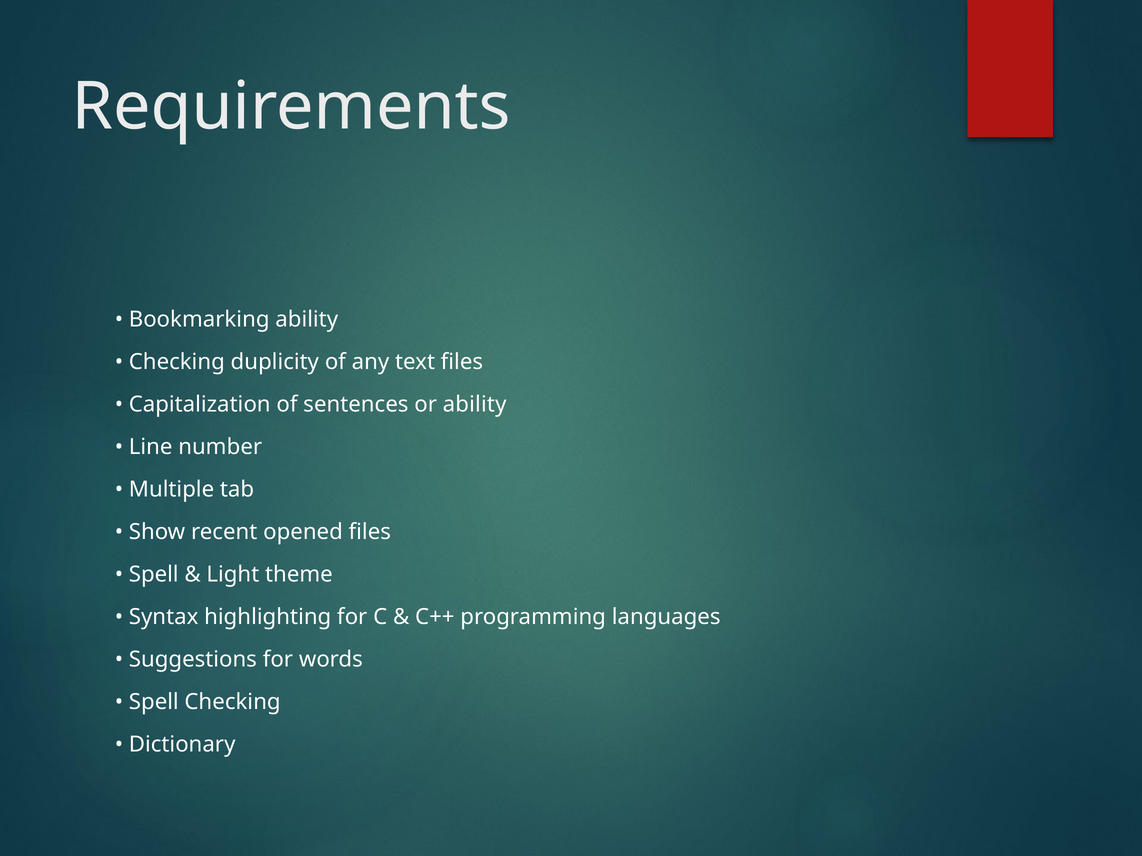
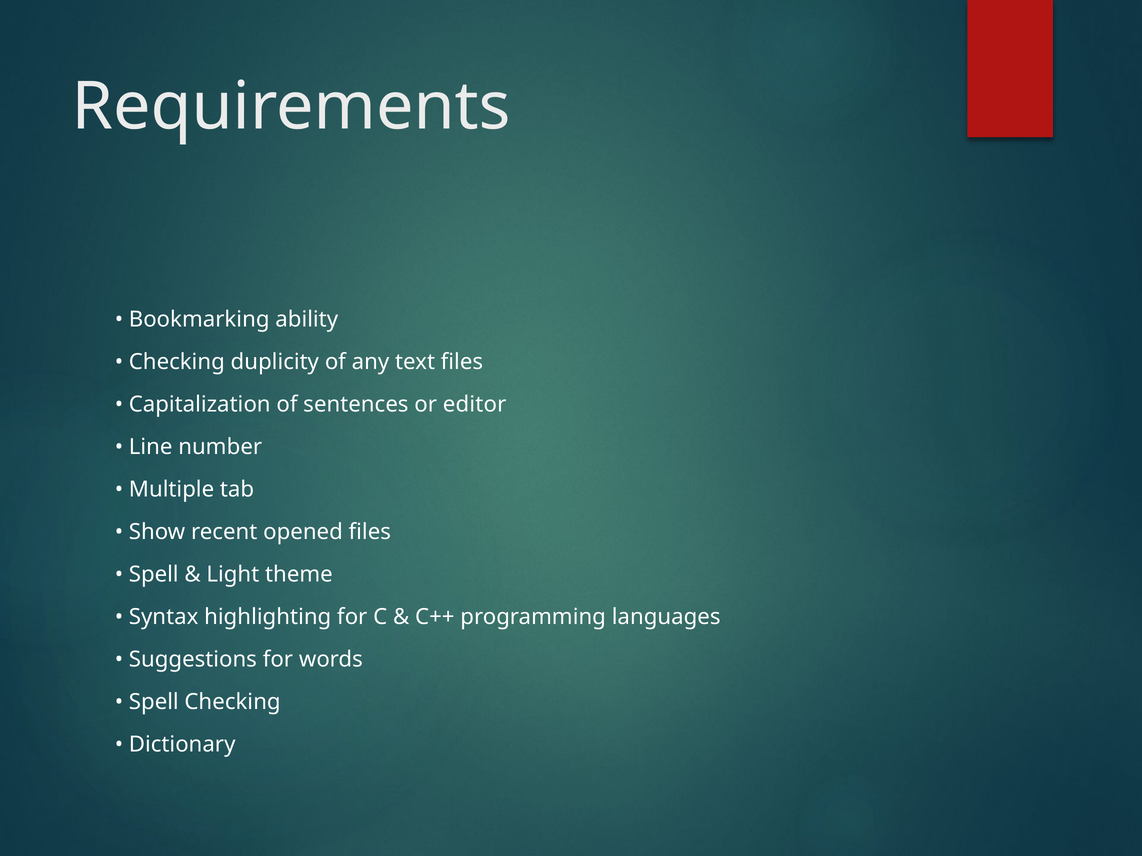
or ability: ability -> editor
